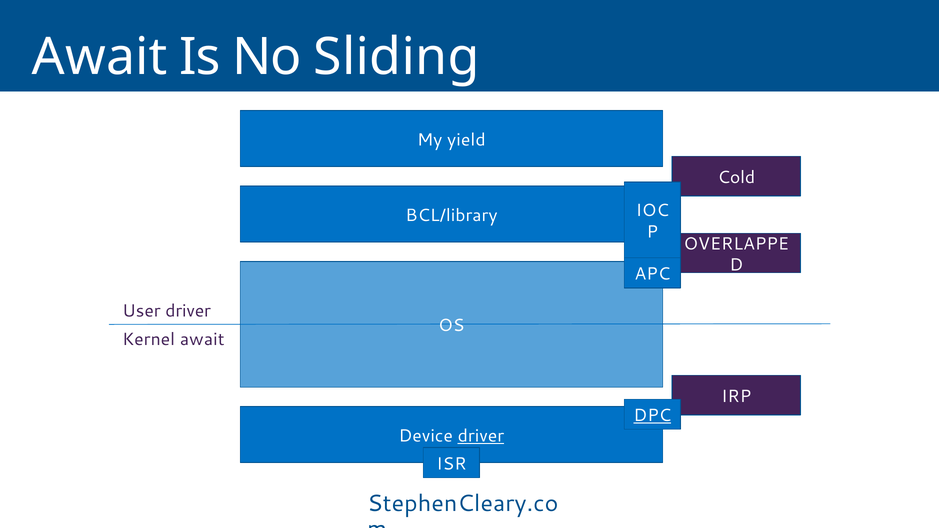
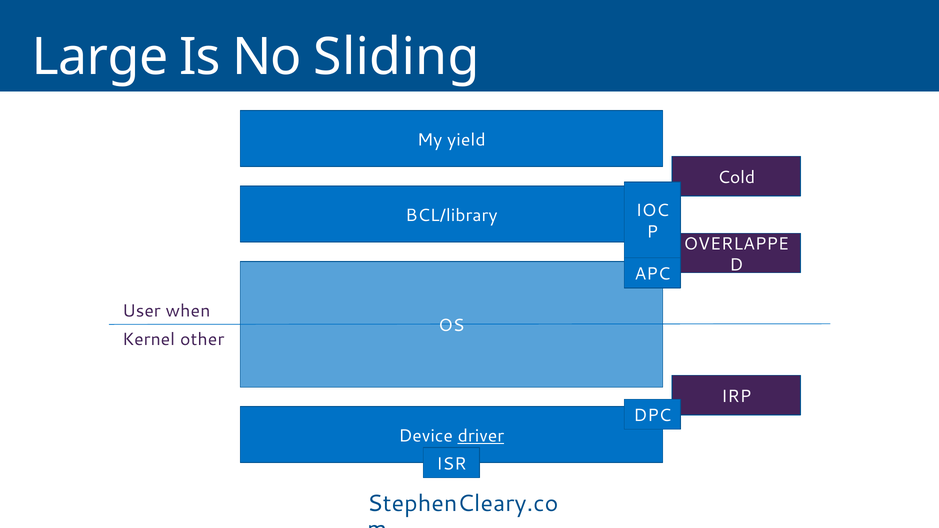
Await at (100, 57): Await -> Large
User driver: driver -> when
Kernel await: await -> other
DPC underline: present -> none
